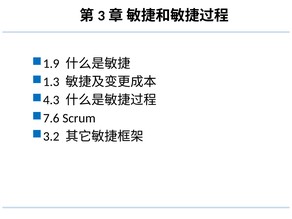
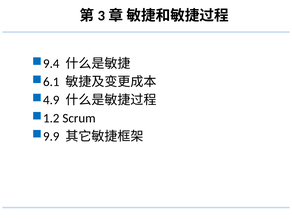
1.9: 1.9 -> 9.4
1.3: 1.3 -> 6.1
4.3: 4.3 -> 4.9
7.6: 7.6 -> 1.2
3.2: 3.2 -> 9.9
